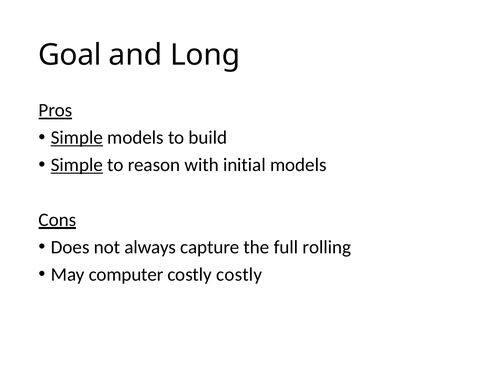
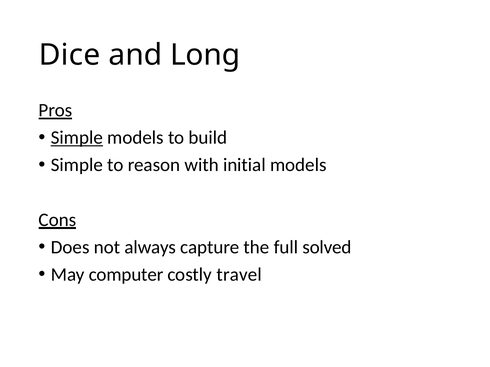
Goal: Goal -> Dice
Simple at (77, 165) underline: present -> none
rolling: rolling -> solved
costly costly: costly -> travel
